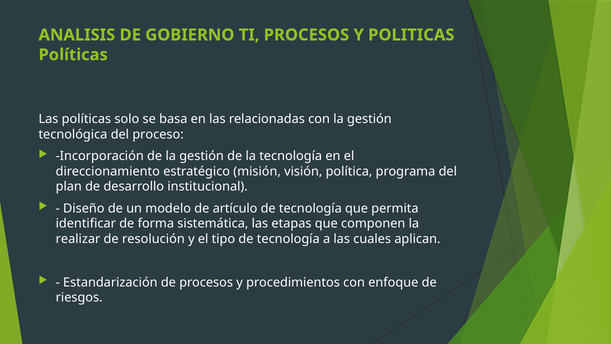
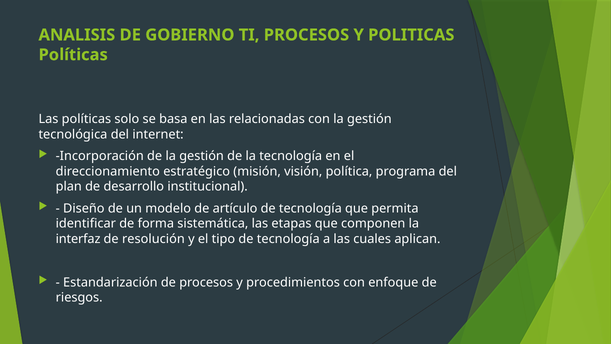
proceso: proceso -> internet
realizar: realizar -> interfaz
